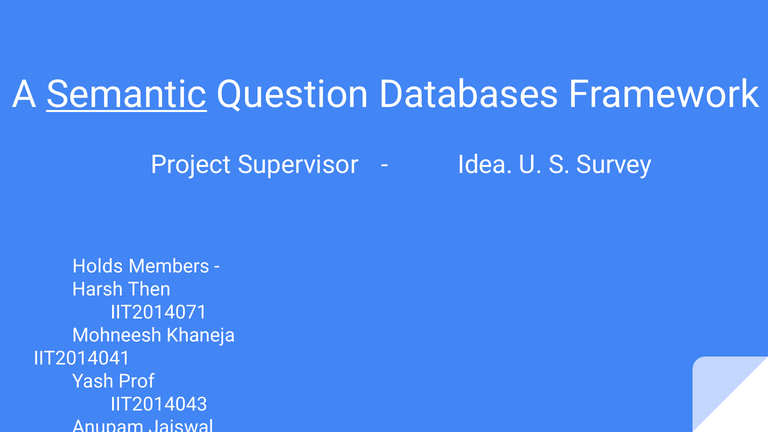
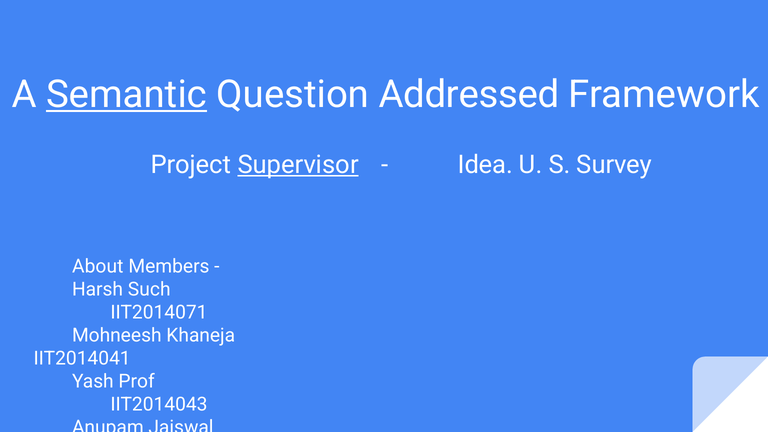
Databases: Databases -> Addressed
Supervisor underline: none -> present
Holds: Holds -> About
Then: Then -> Such
